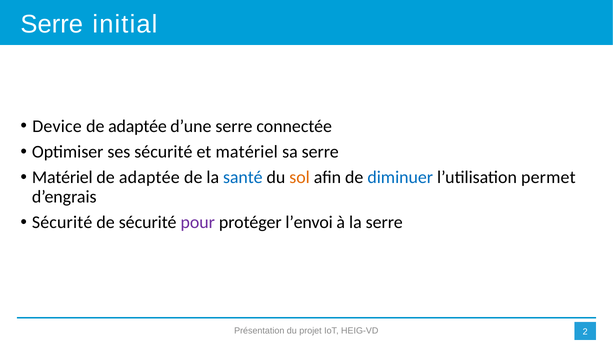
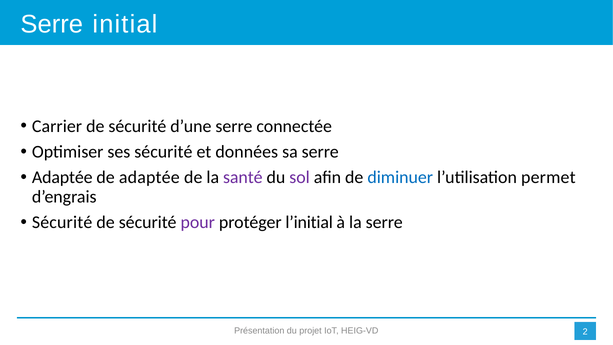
Device: Device -> Carrier
adaptée at (138, 126): adaptée -> sécurité
et matériel: matériel -> données
Matériel at (62, 177): Matériel -> Adaptée
santé colour: blue -> purple
sol colour: orange -> purple
l’envoi: l’envoi -> l’initial
